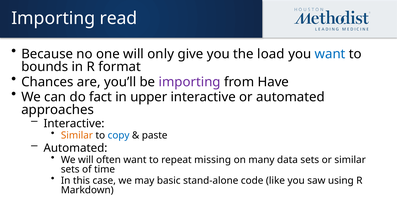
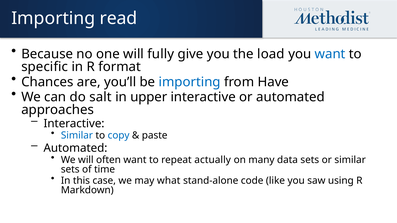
only: only -> fully
bounds: bounds -> specific
importing at (190, 82) colour: purple -> blue
fact: fact -> salt
Similar at (77, 136) colour: orange -> blue
missing: missing -> actually
basic: basic -> what
